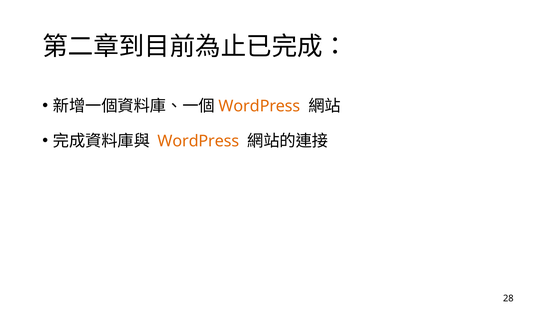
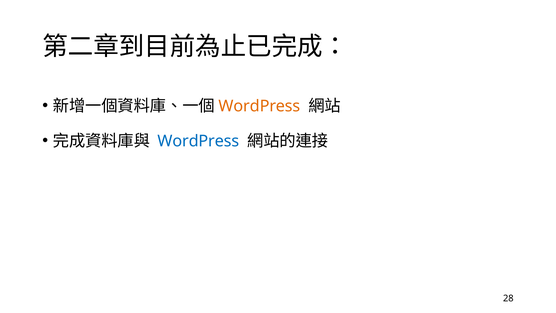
WordPress at (198, 141) colour: orange -> blue
